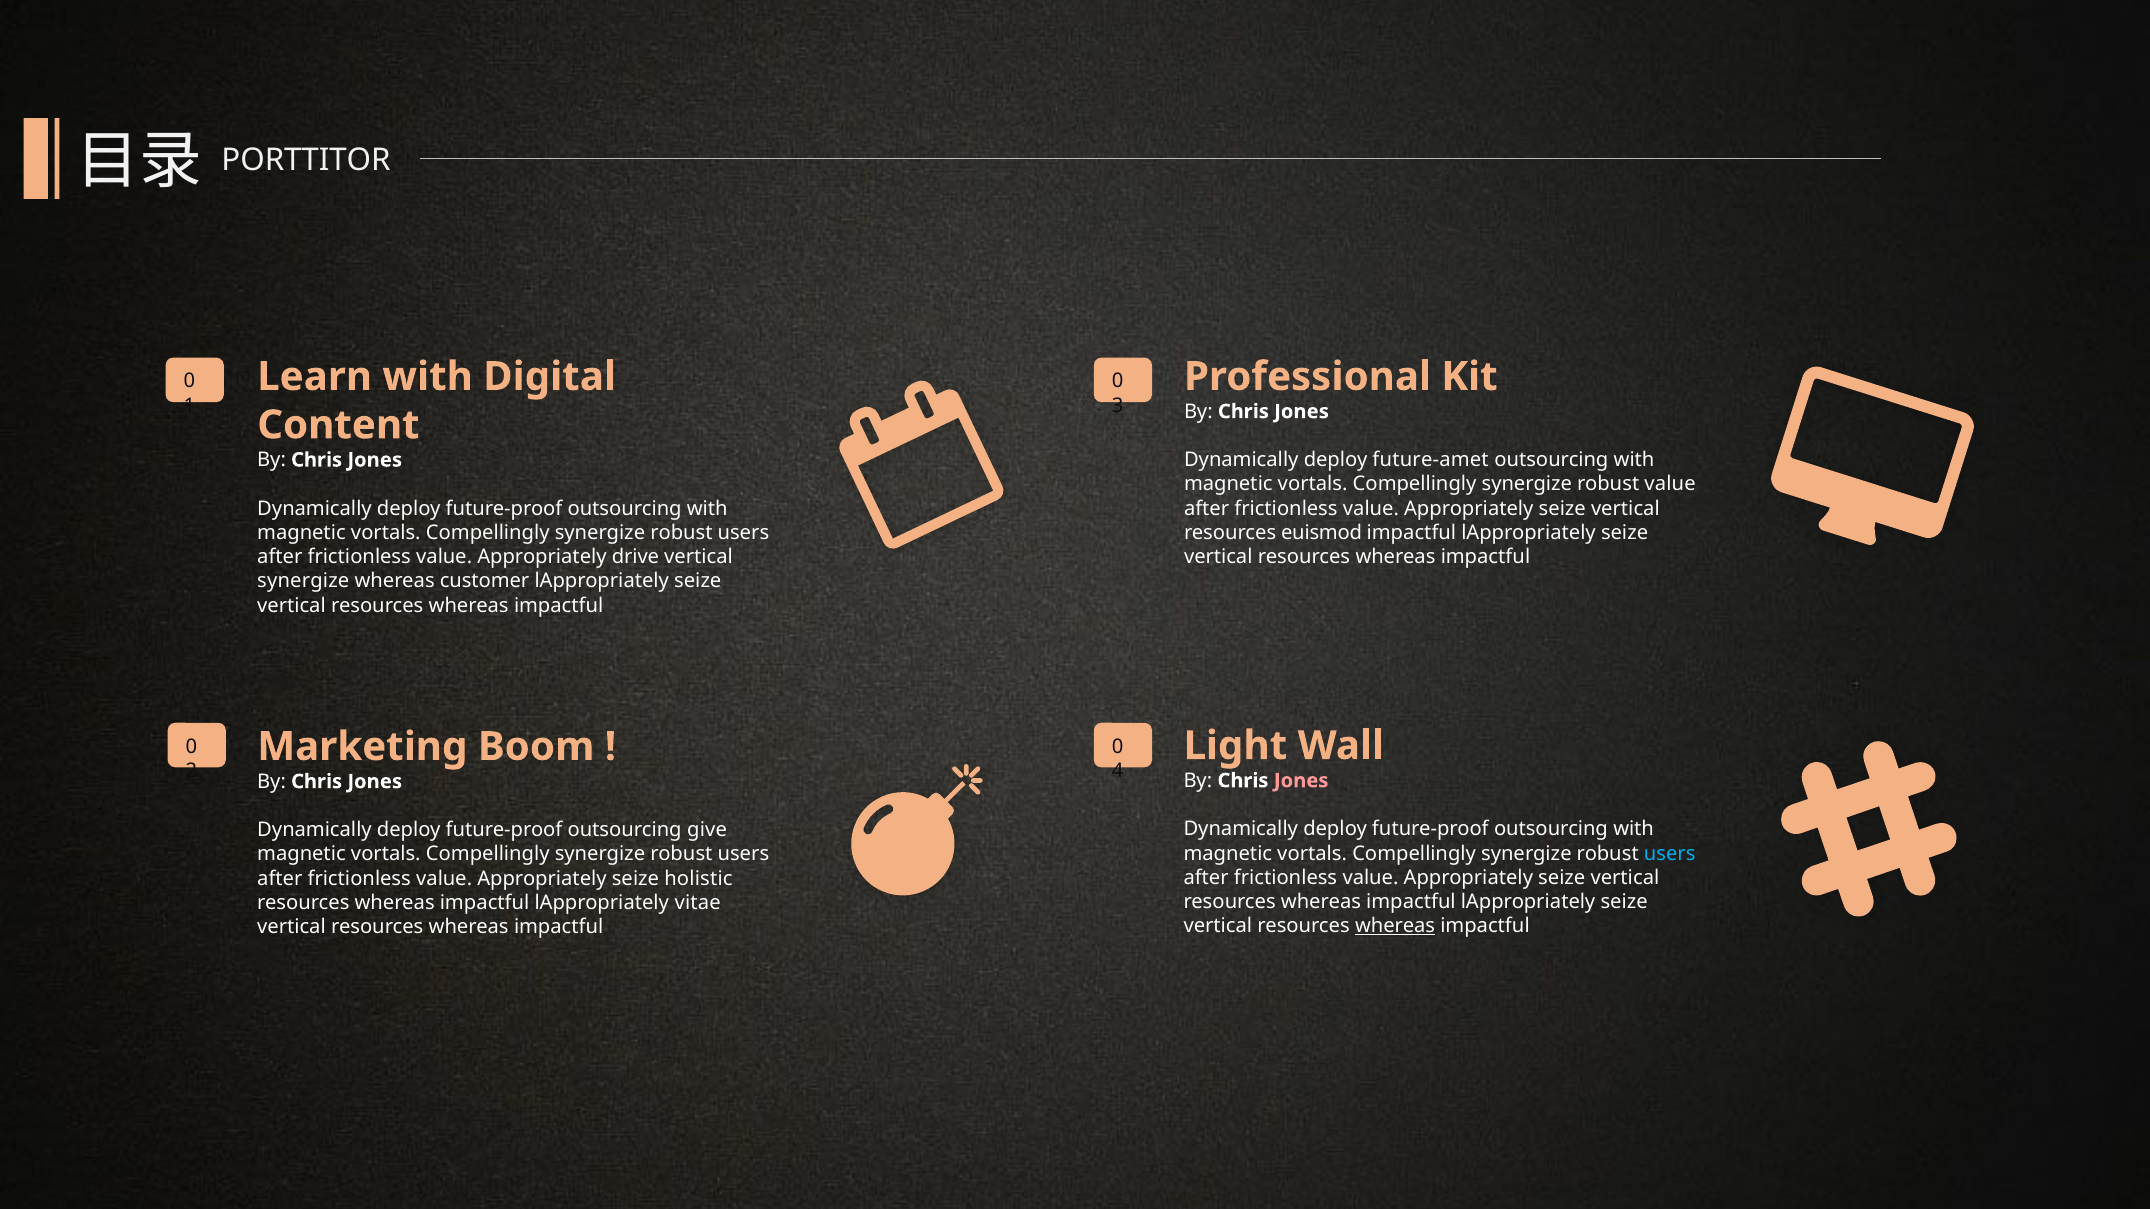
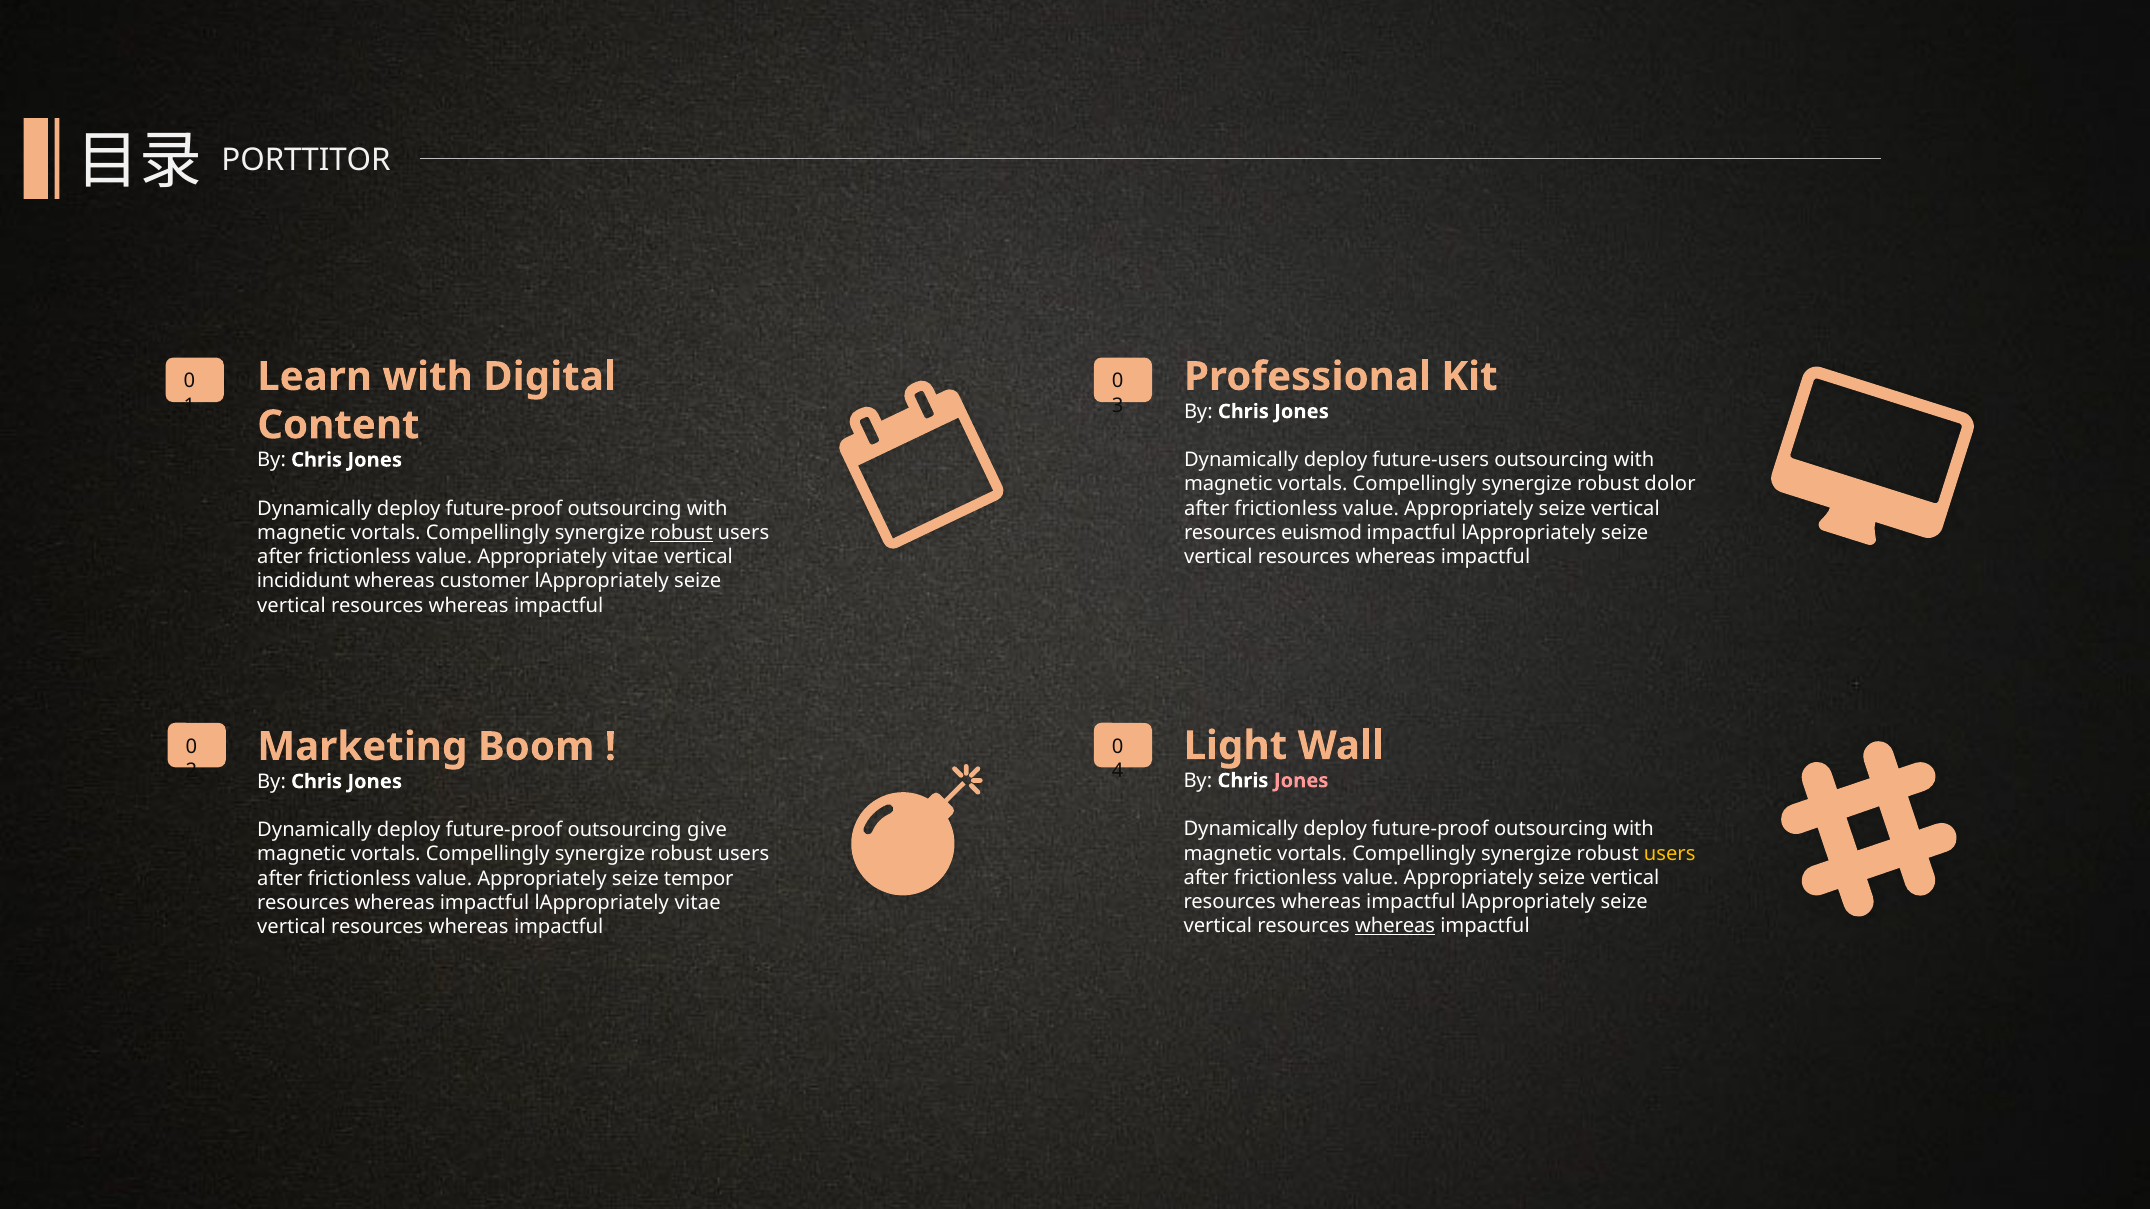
future-amet: future-amet -> future-users
robust value: value -> dolor
robust at (681, 533) underline: none -> present
Appropriately drive: drive -> vitae
synergize at (303, 581): synergize -> incididunt
users at (1670, 854) colour: light blue -> yellow
holistic: holistic -> tempor
